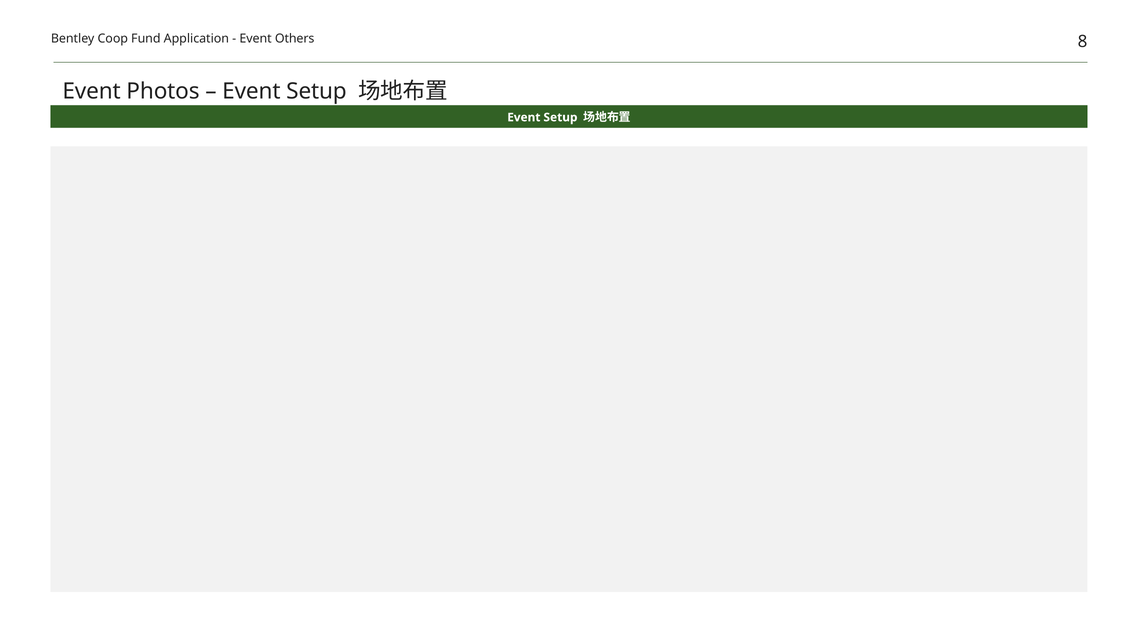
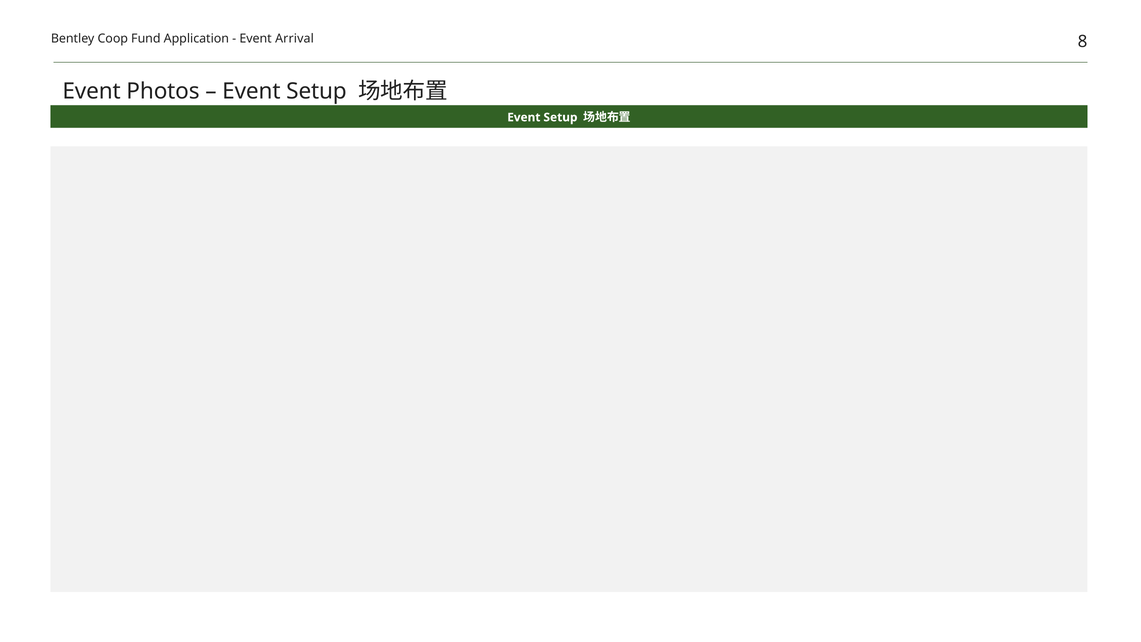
Others: Others -> Arrival
